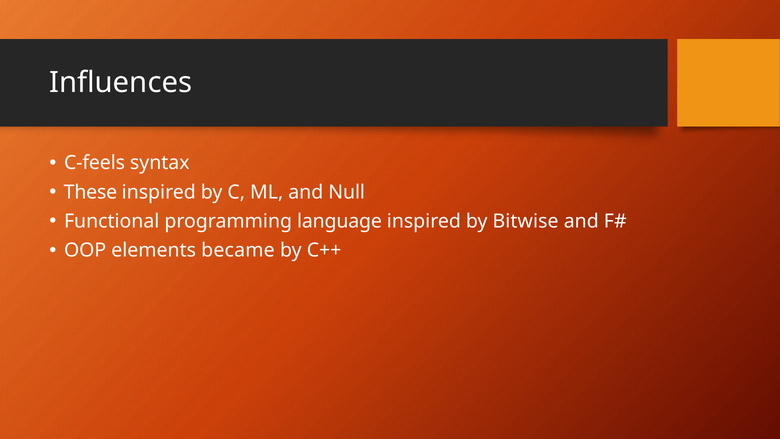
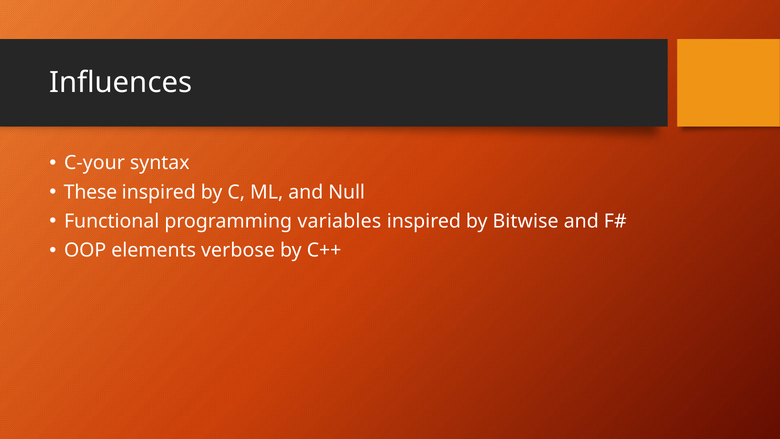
C-feels: C-feels -> C-your
language: language -> variables
became: became -> verbose
